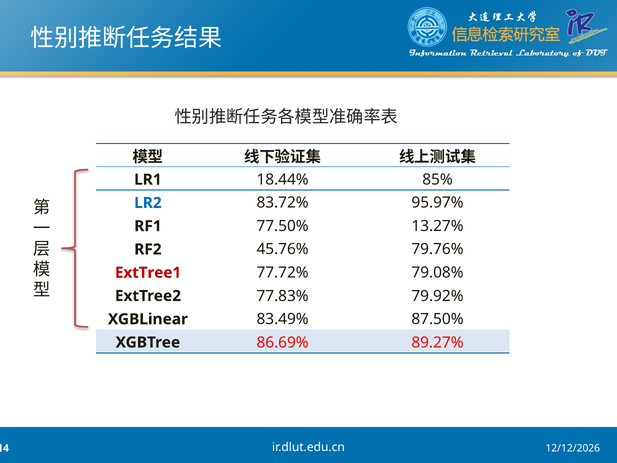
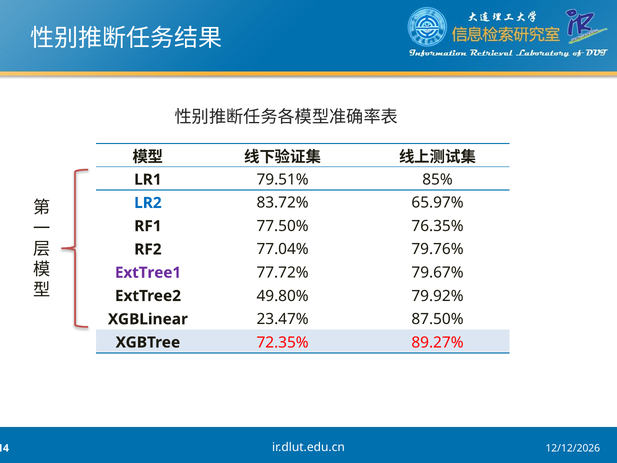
18.44%: 18.44% -> 79.51%
95.97%: 95.97% -> 65.97%
13.27%: 13.27% -> 76.35%
45.76%: 45.76% -> 77.04%
ExtTree1 colour: red -> purple
79.08%: 79.08% -> 79.67%
77.83%: 77.83% -> 49.80%
83.49%: 83.49% -> 23.47%
86.69%: 86.69% -> 72.35%
